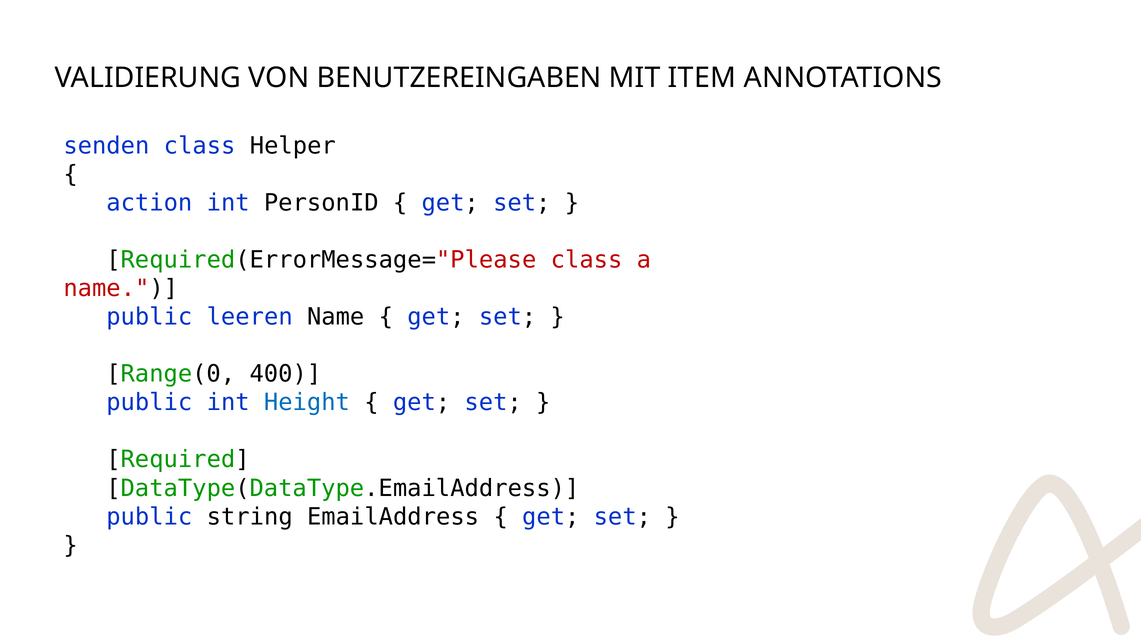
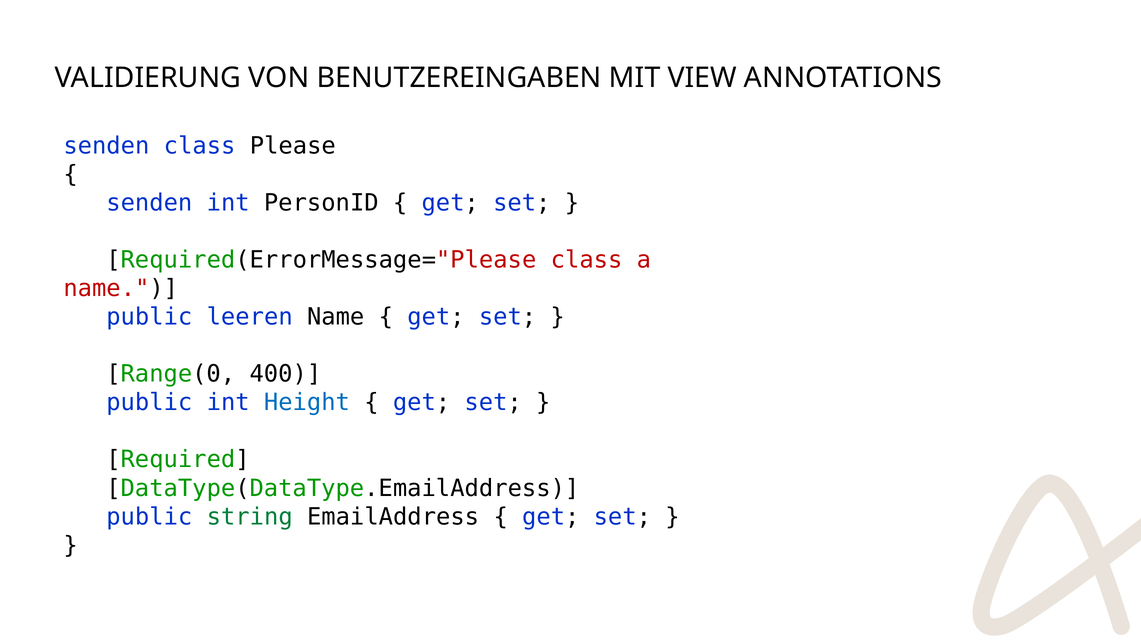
ITEM: ITEM -> VIEW
Helper: Helper -> Please
action at (149, 203): action -> senden
string colour: black -> green
